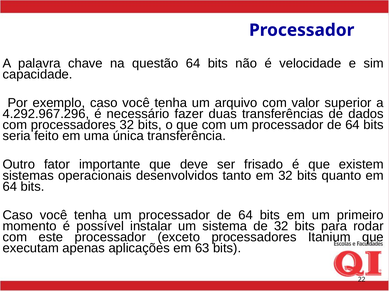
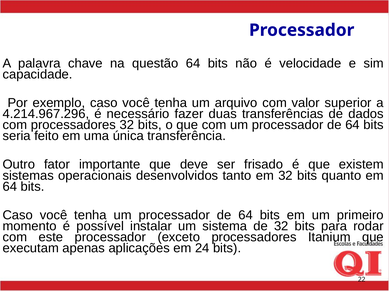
4.292.967.296: 4.292.967.296 -> 4.214.967.296
63: 63 -> 24
